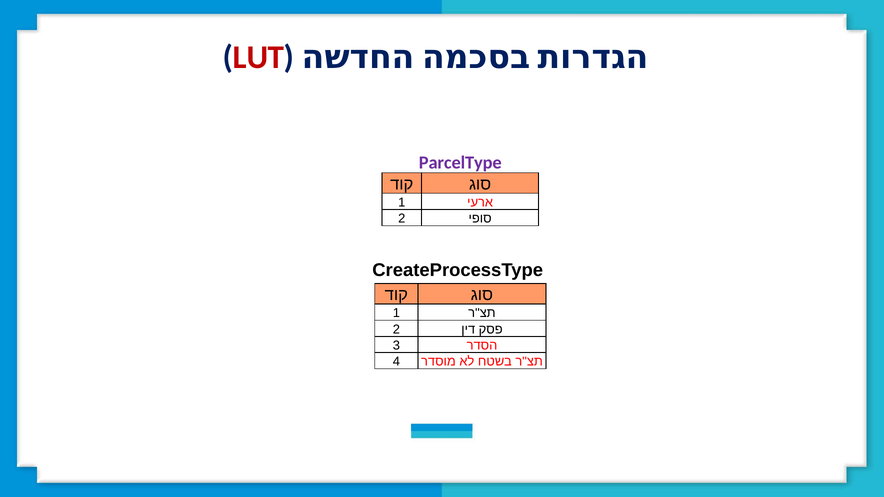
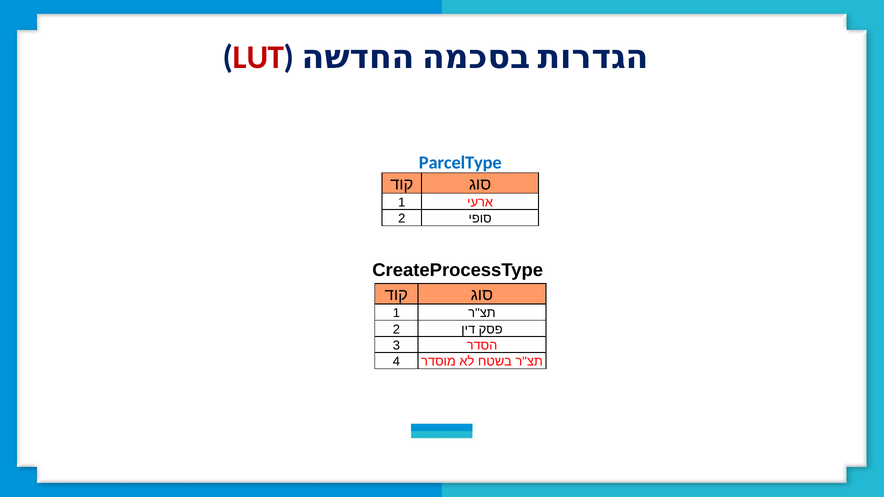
ParcelType colour: purple -> blue
